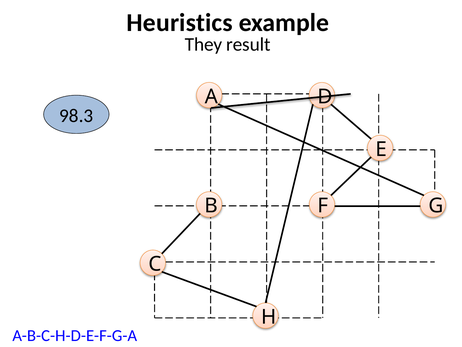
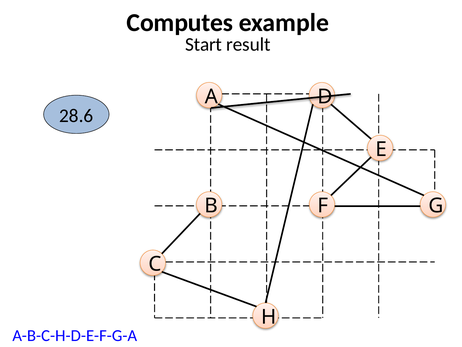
Heuristics: Heuristics -> Computes
They: They -> Start
98.3: 98.3 -> 28.6
